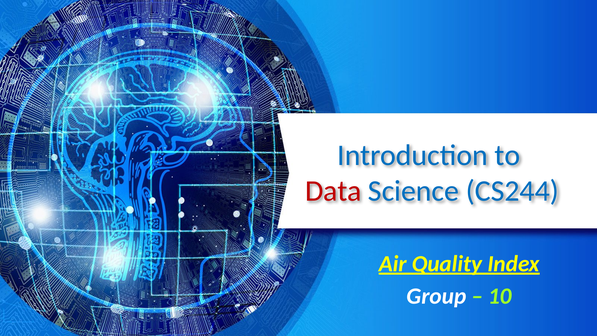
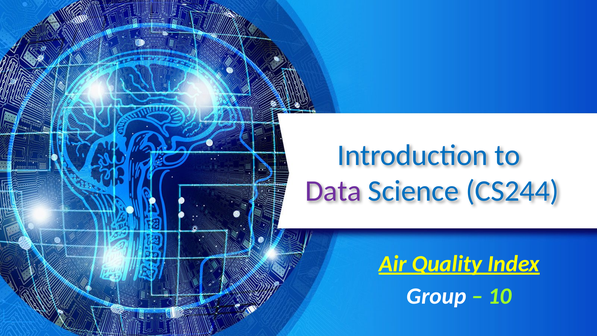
Data colour: red -> purple
